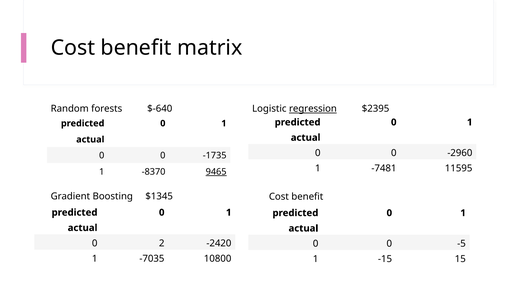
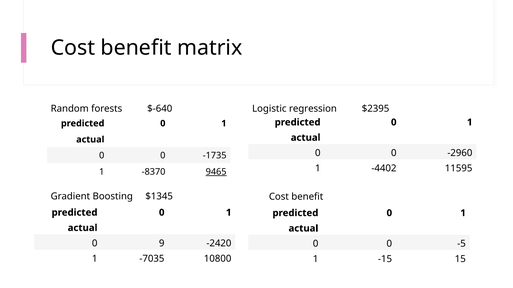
regression underline: present -> none
-7481: -7481 -> -4402
2: 2 -> 9
